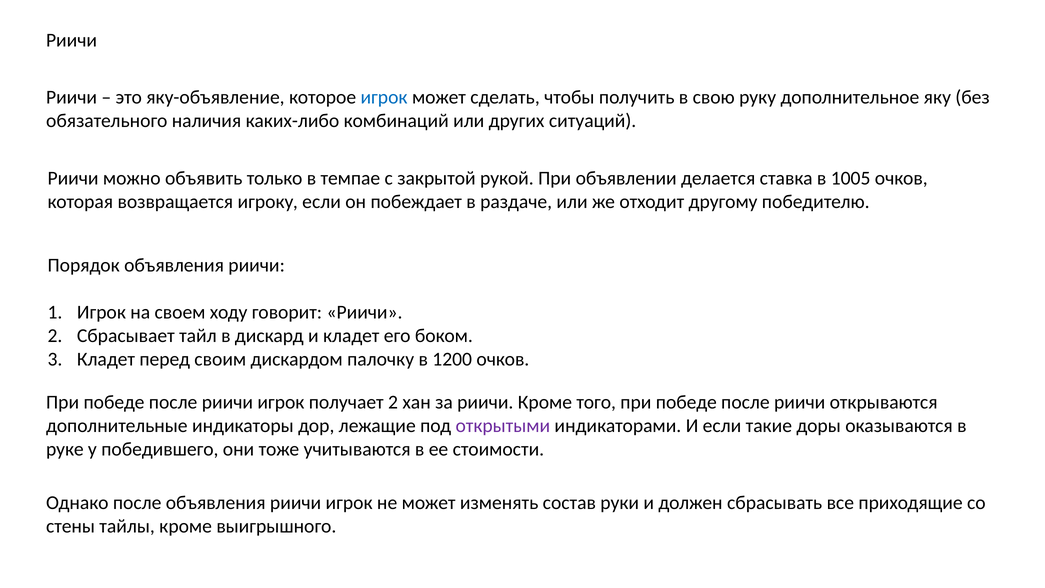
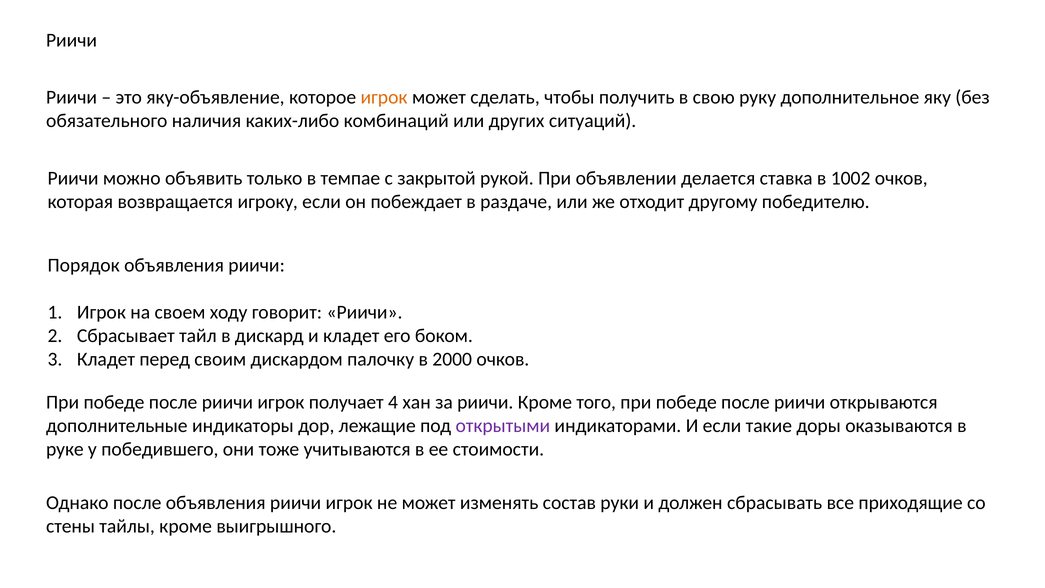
игрок at (384, 97) colour: blue -> orange
1005: 1005 -> 1002
1200: 1200 -> 2000
получает 2: 2 -> 4
